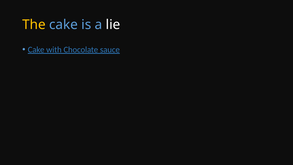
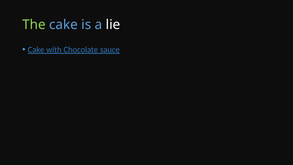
The colour: yellow -> light green
